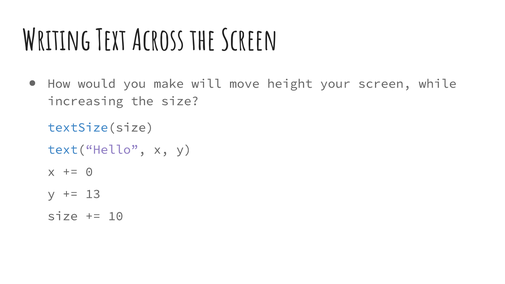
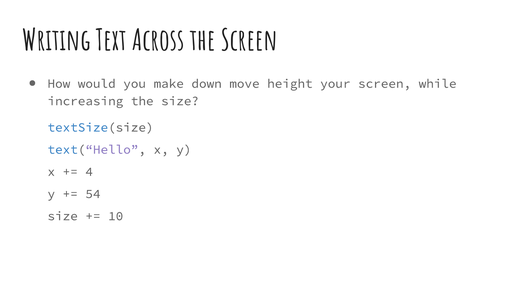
will: will -> down
0: 0 -> 4
13: 13 -> 54
